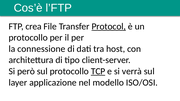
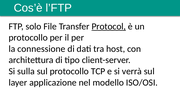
crea: crea -> solo
però: però -> sulla
TCP underline: present -> none
